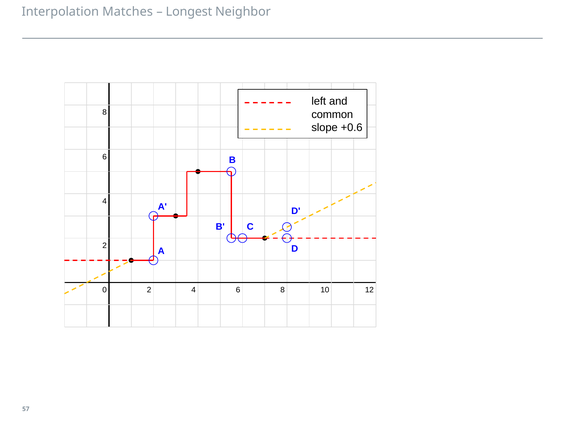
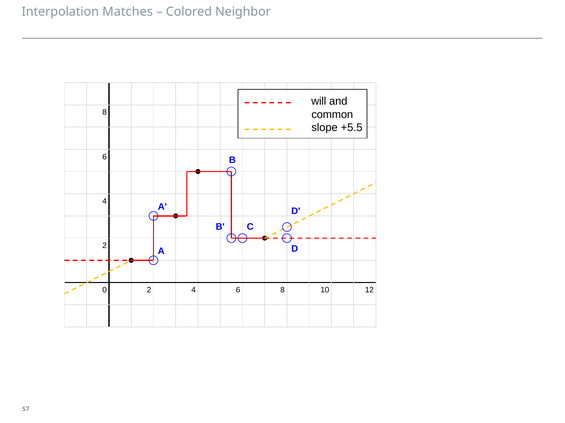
Longest: Longest -> Colored
left: left -> will
+0.6: +0.6 -> +5.5
